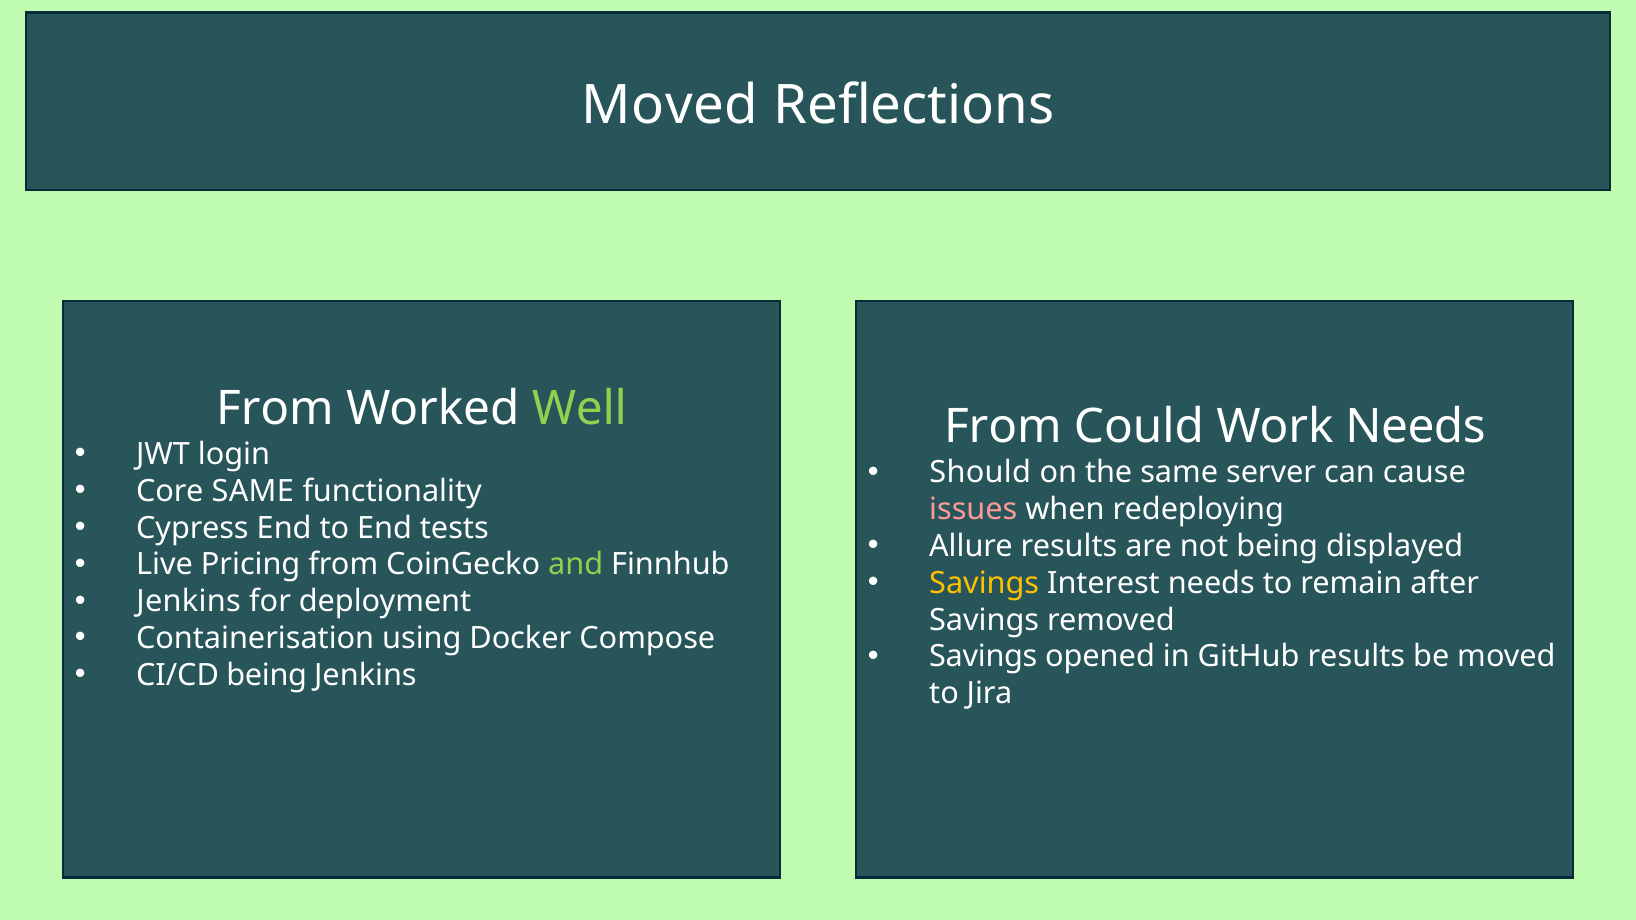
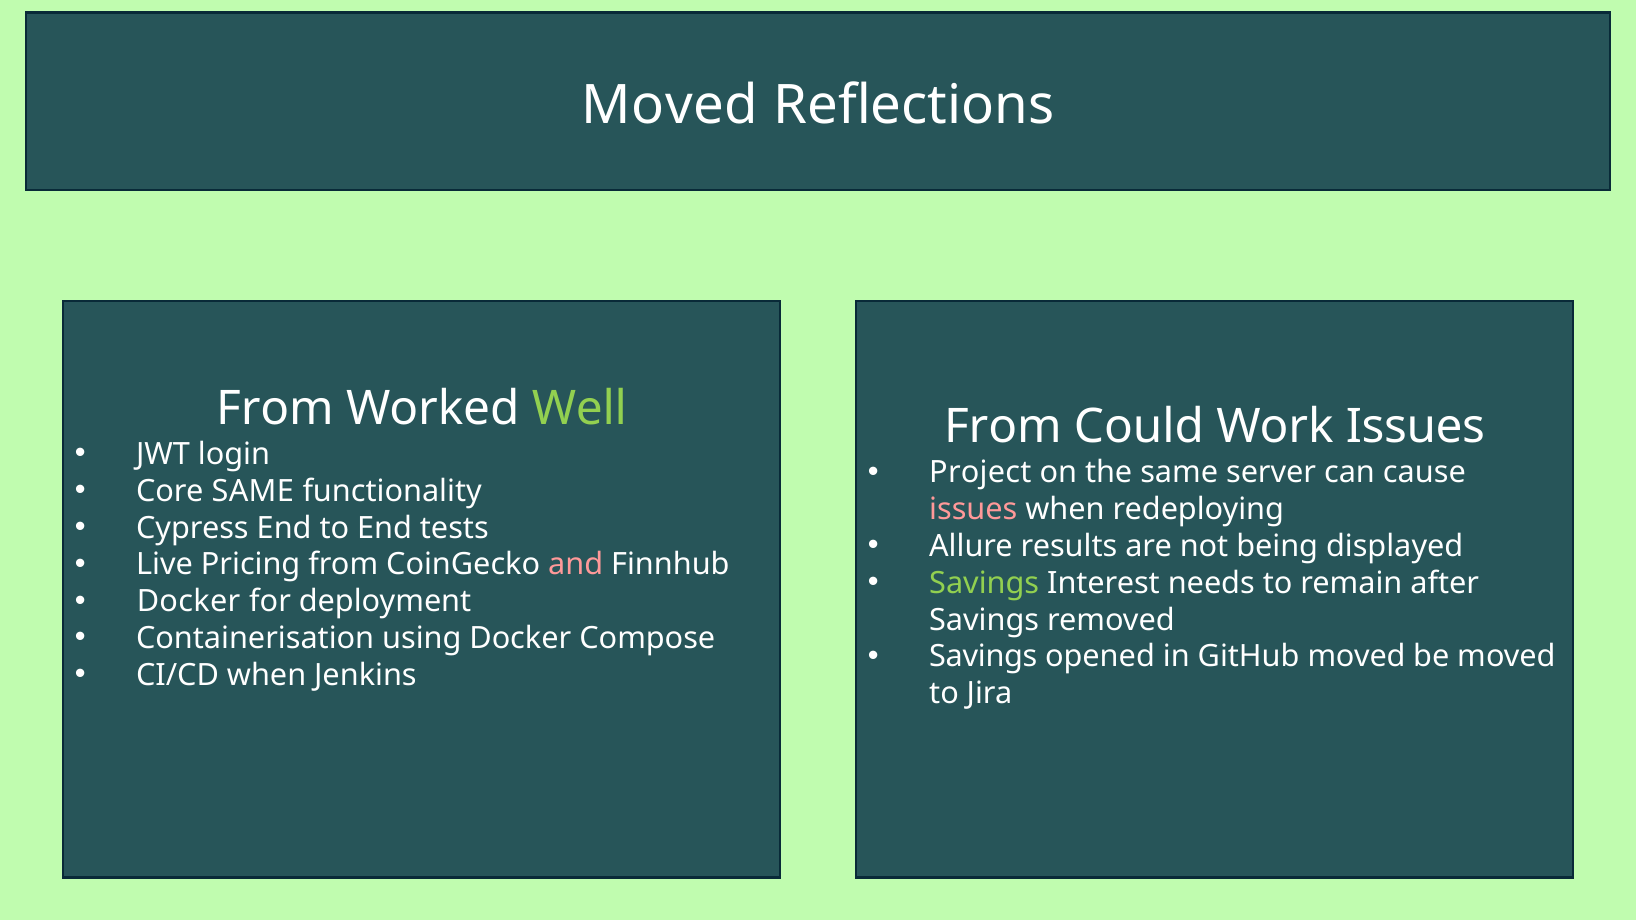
Work Needs: Needs -> Issues
Should: Should -> Project
and colour: light green -> pink
Savings at (984, 583) colour: yellow -> light green
Jenkins at (189, 602): Jenkins -> Docker
GitHub results: results -> moved
CI/CD being: being -> when
